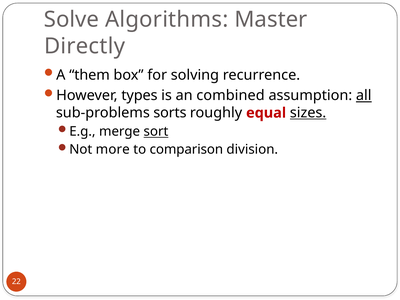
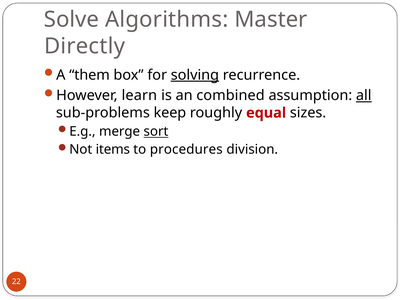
solving underline: none -> present
types: types -> learn
sorts: sorts -> keep
sizes underline: present -> none
more: more -> items
comparison: comparison -> procedures
